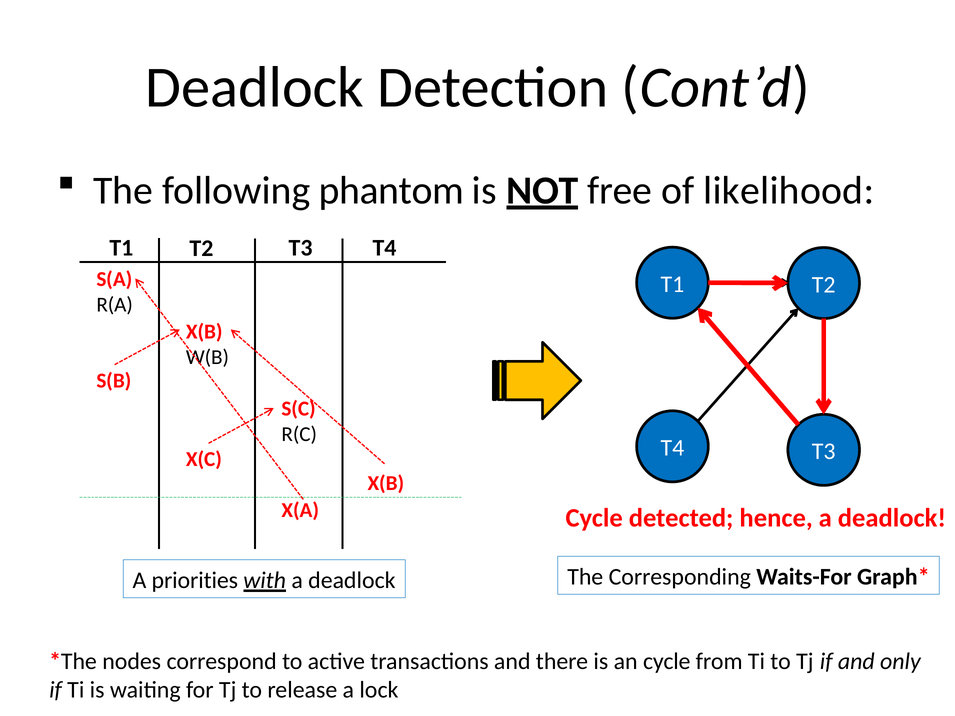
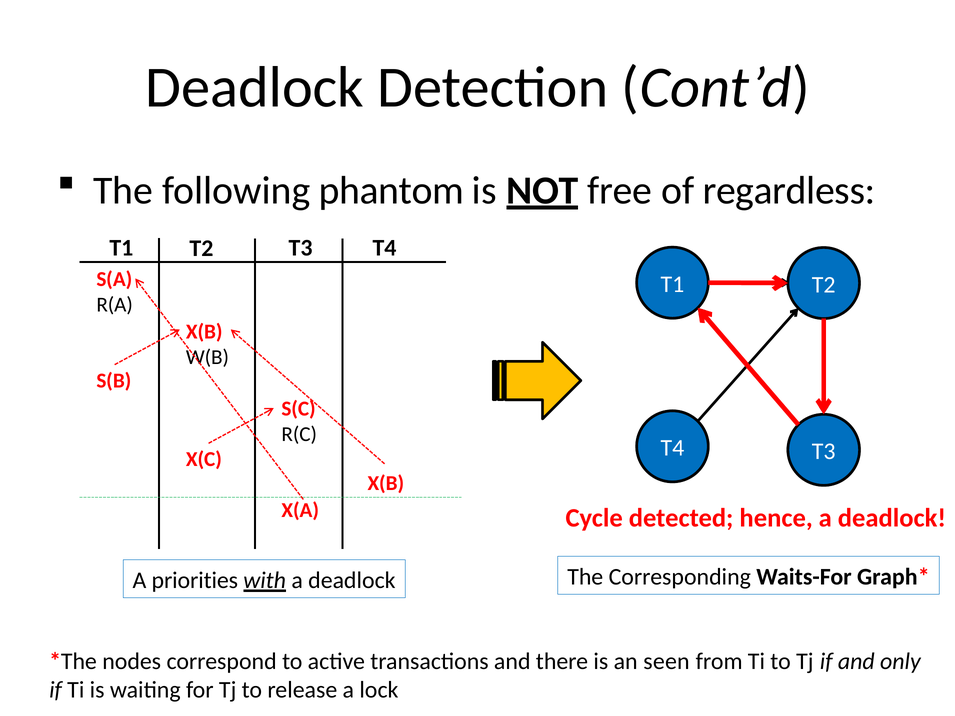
likelihood: likelihood -> regardless
an cycle: cycle -> seen
